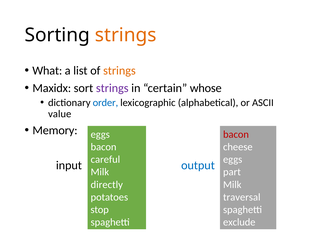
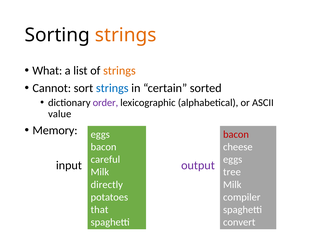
Maxidx: Maxidx -> Cannot
strings at (112, 88) colour: purple -> blue
whose: whose -> sorted
order colour: blue -> purple
output colour: blue -> purple
part: part -> tree
traversal: traversal -> compiler
stop: stop -> that
exclude: exclude -> convert
